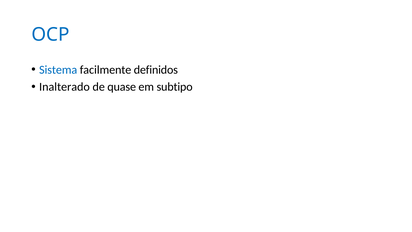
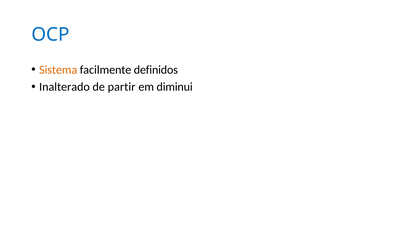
Sistema colour: blue -> orange
quase: quase -> partir
subtipo: subtipo -> diminui
